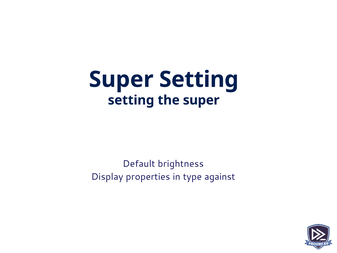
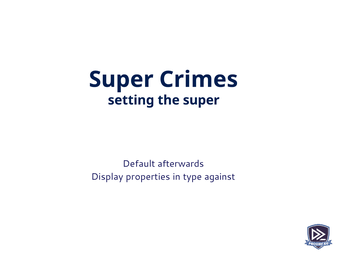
Super Setting: Setting -> Crimes
brightness: brightness -> afterwards
